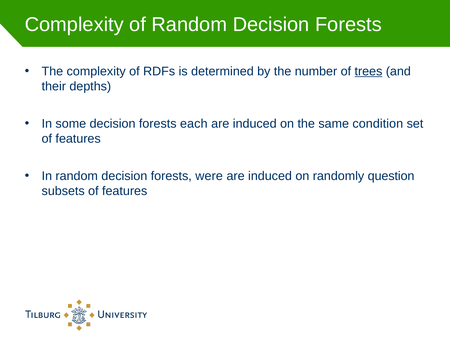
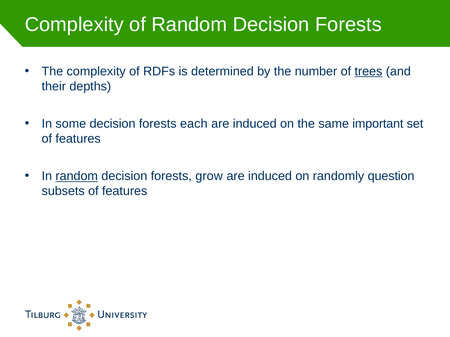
condition: condition -> important
random at (77, 176) underline: none -> present
were: were -> grow
